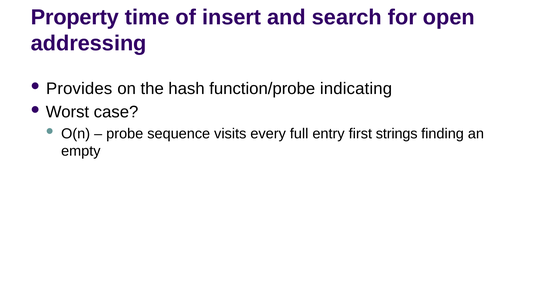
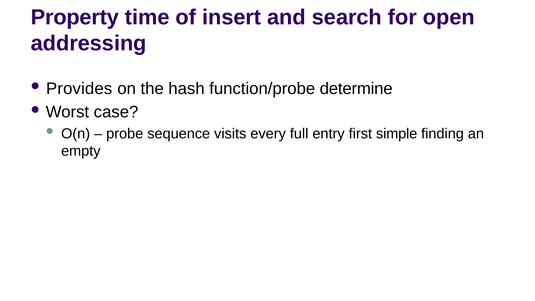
indicating: indicating -> determine
strings: strings -> simple
